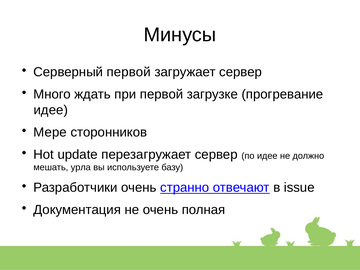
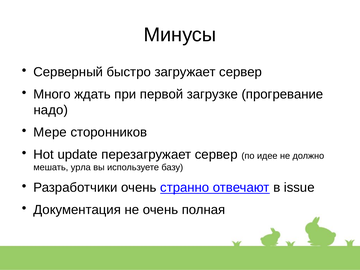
Серверный первой: первой -> быстро
идее at (51, 110): идее -> надо
